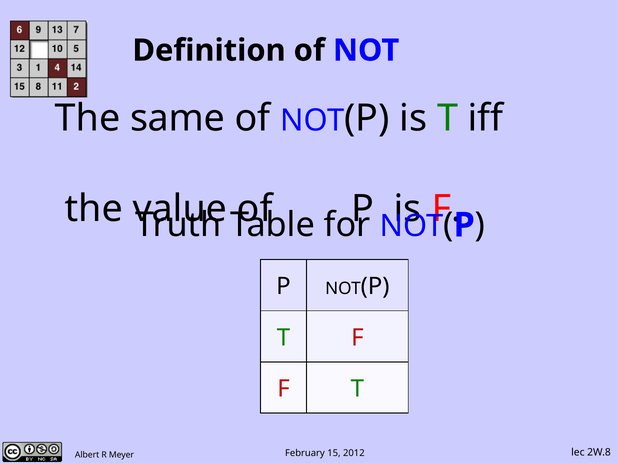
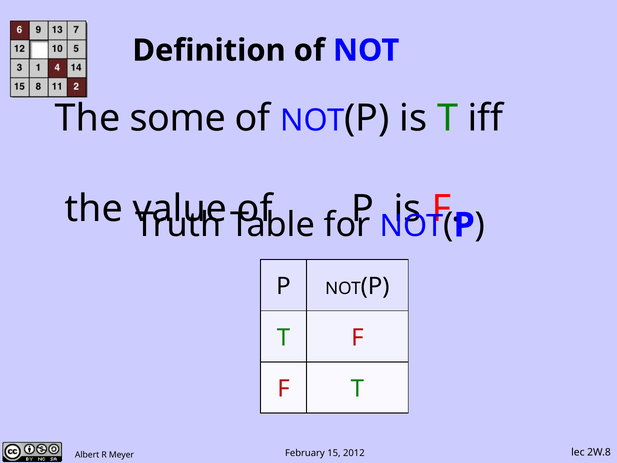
same: same -> some
